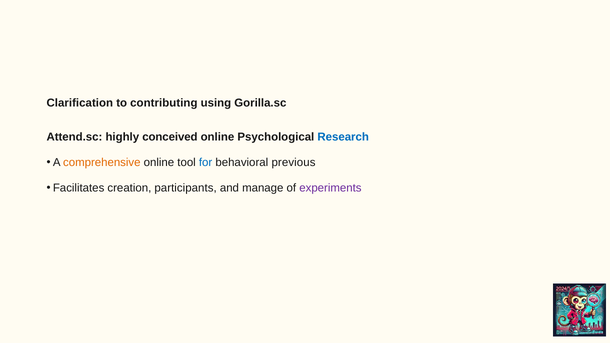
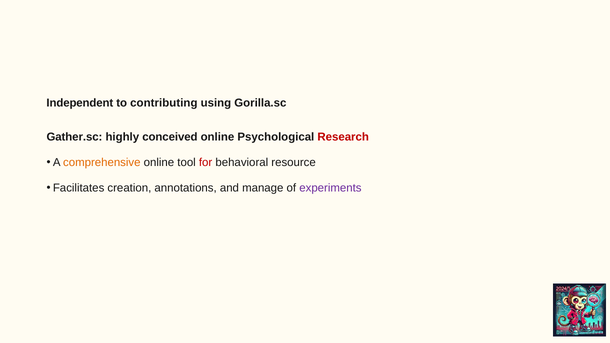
Clarification: Clarification -> Independent
Attend.sc: Attend.sc -> Gather.sc
Research colour: blue -> red
for colour: blue -> red
previous: previous -> resource
participants: participants -> annotations
